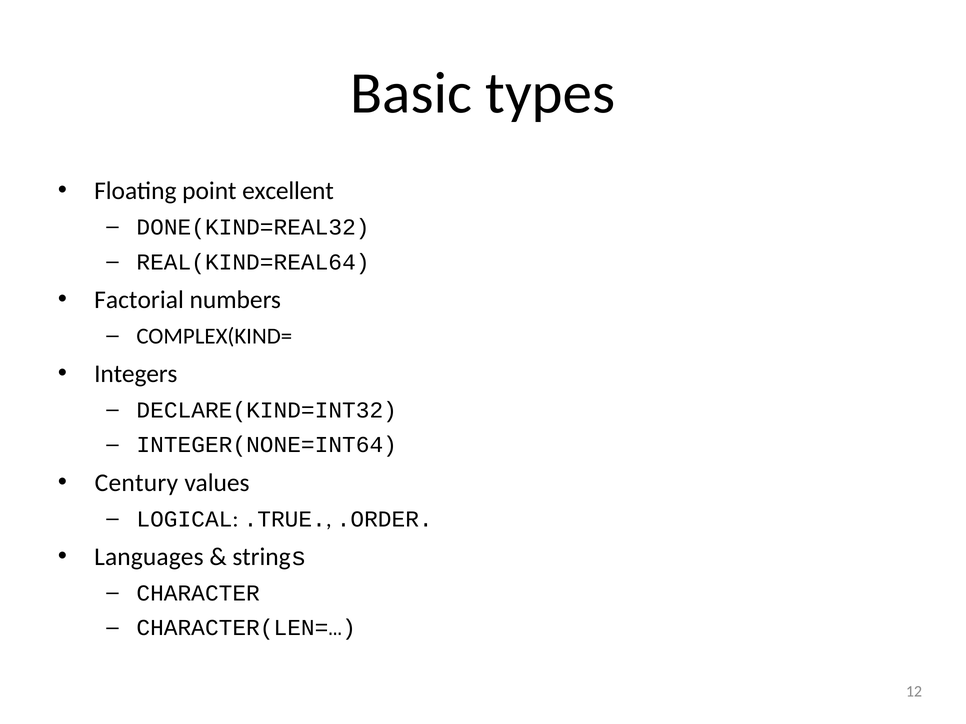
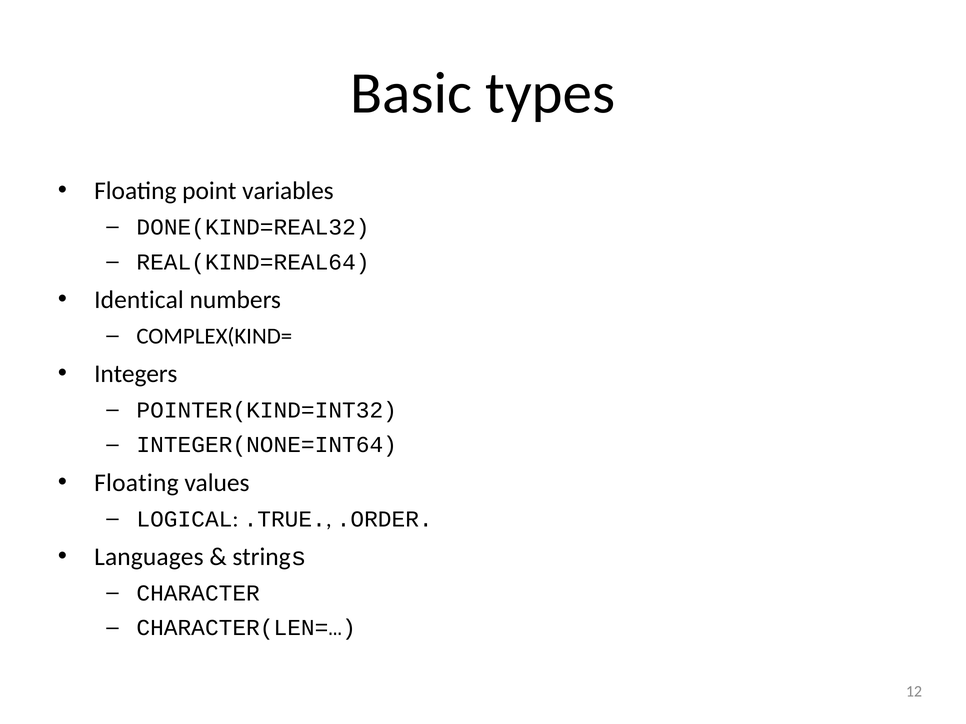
excellent: excellent -> variables
Factorial: Factorial -> Identical
DECLARE(KIND=INT32: DECLARE(KIND=INT32 -> POINTER(KIND=INT32
Century at (136, 483): Century -> Floating
